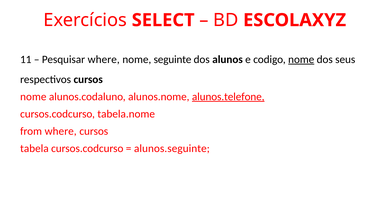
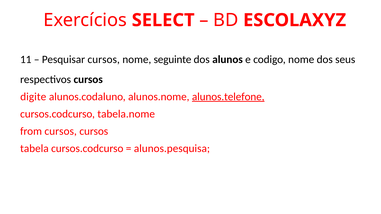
Pesquisar where: where -> cursos
nome at (301, 59) underline: present -> none
nome at (33, 97): nome -> digite
from where: where -> cursos
alunos.seguinte: alunos.seguinte -> alunos.pesquisa
